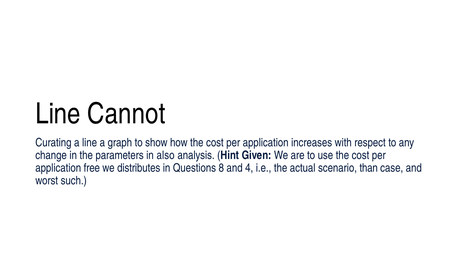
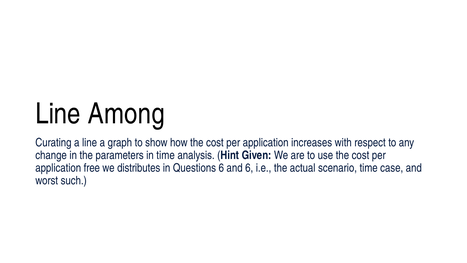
Cannot: Cannot -> Among
in also: also -> time
Questions 8: 8 -> 6
and 4: 4 -> 6
scenario than: than -> time
